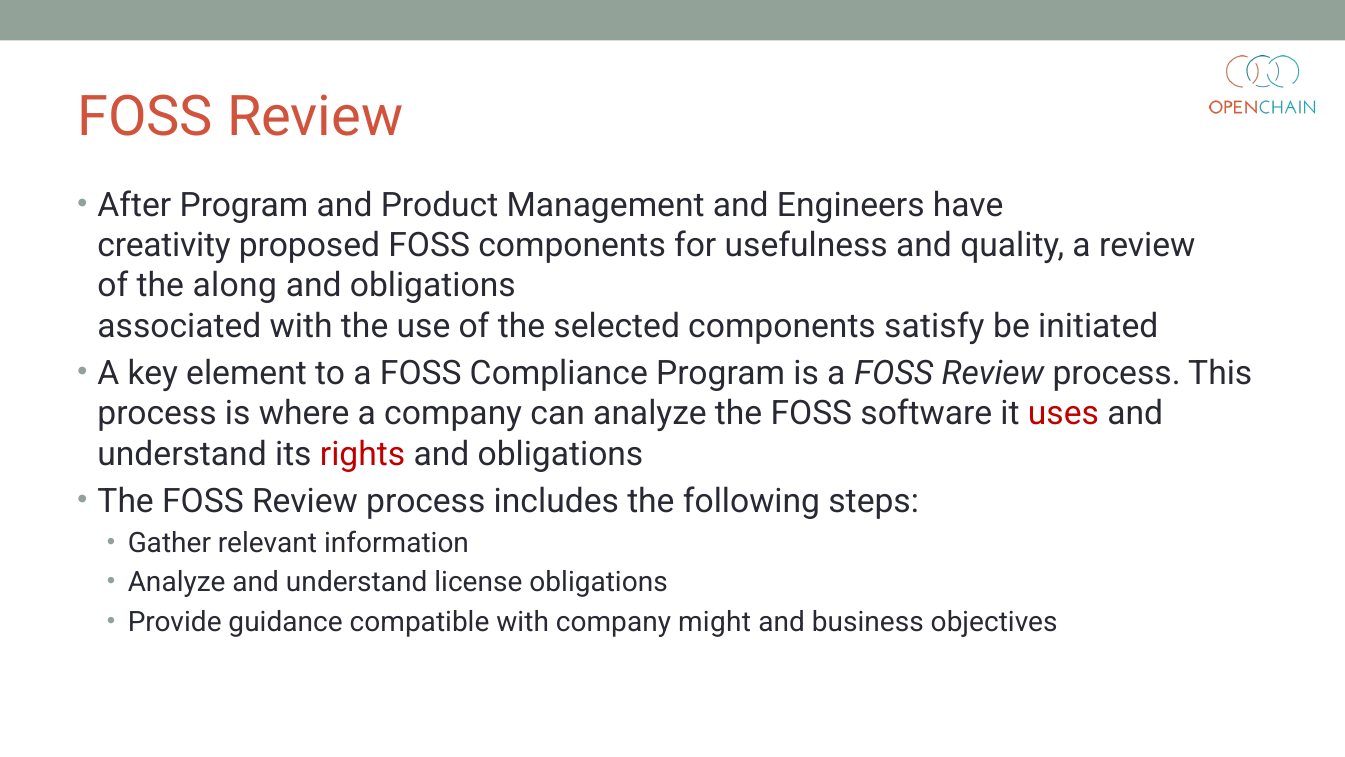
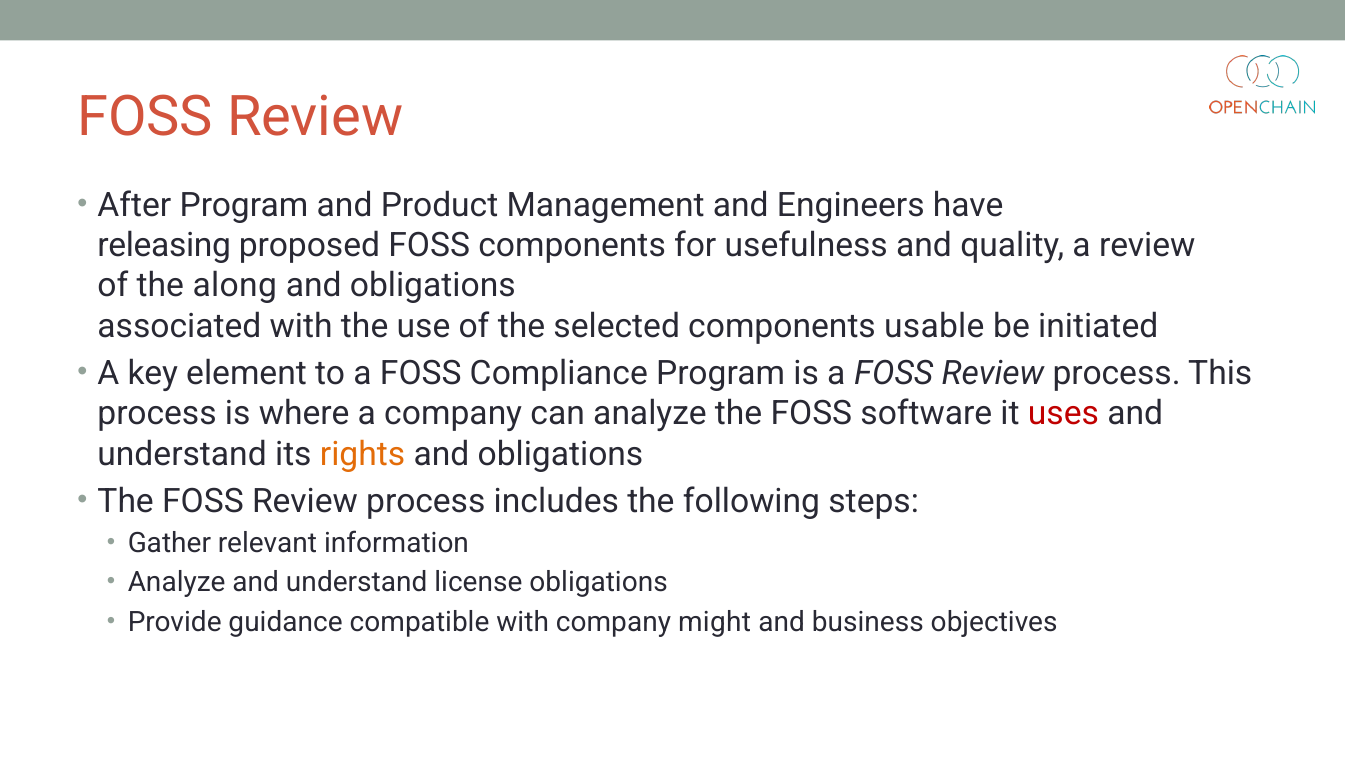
creativity: creativity -> releasing
satisfy: satisfy -> usable
rights colour: red -> orange
